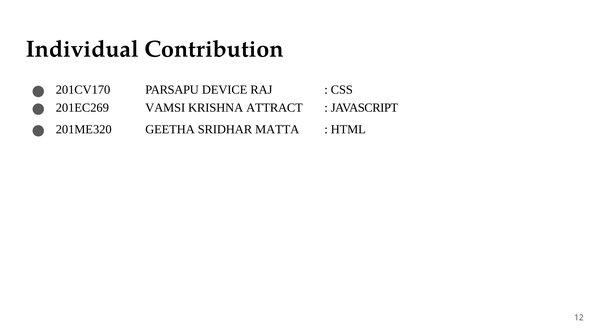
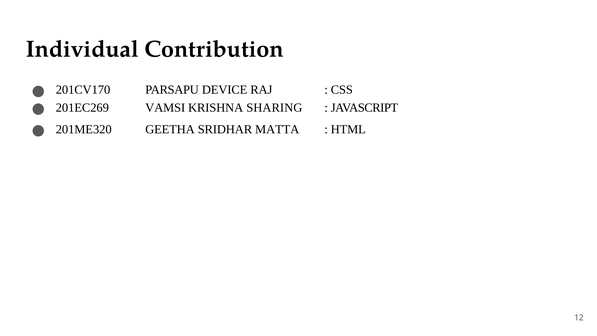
ATTRACT: ATTRACT -> SHARING
